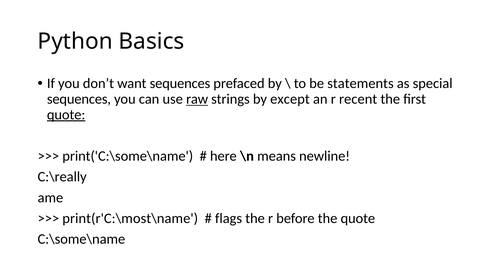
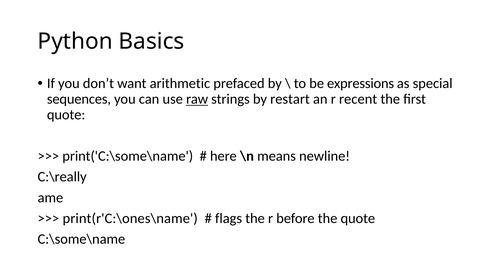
want sequences: sequences -> arithmetic
statements: statements -> expressions
except: except -> restart
quote at (66, 115) underline: present -> none
print(r'C:\most\name: print(r'C:\most\name -> print(r'C:\ones\name
